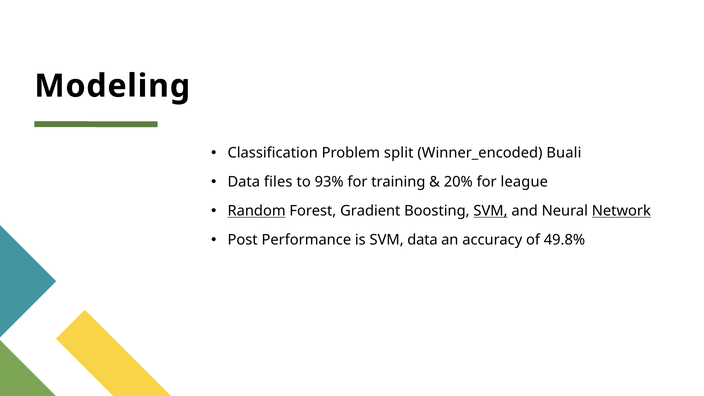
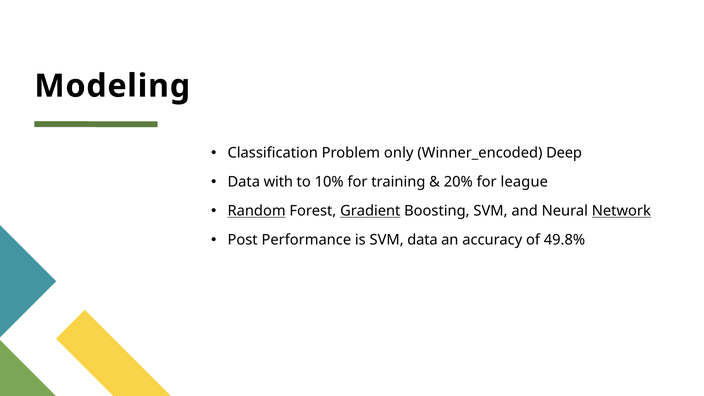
split: split -> only
Buali: Buali -> Deep
files: files -> with
93%: 93% -> 10%
Gradient underline: none -> present
SVM at (491, 211) underline: present -> none
